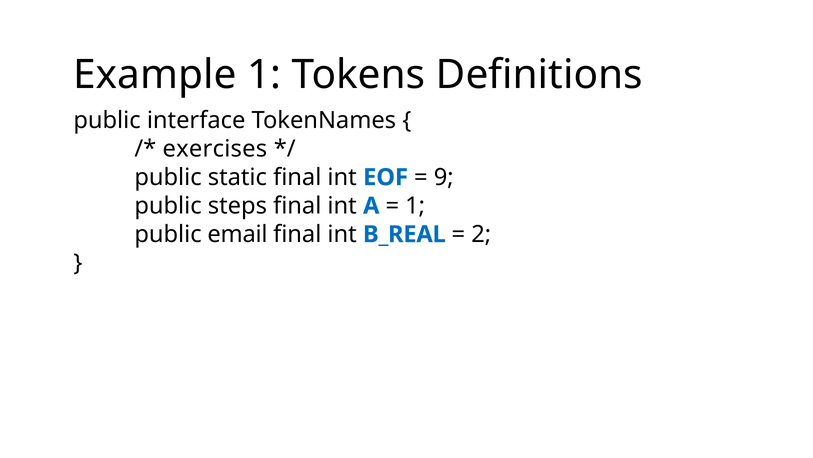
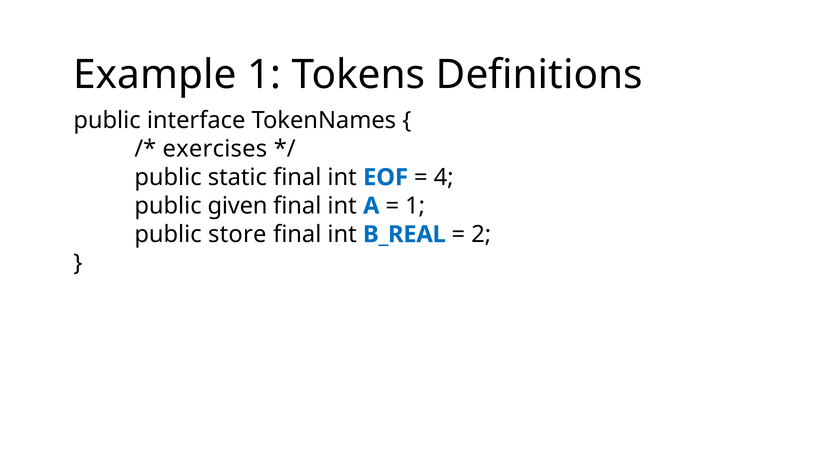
9: 9 -> 4
steps: steps -> given
email: email -> store
